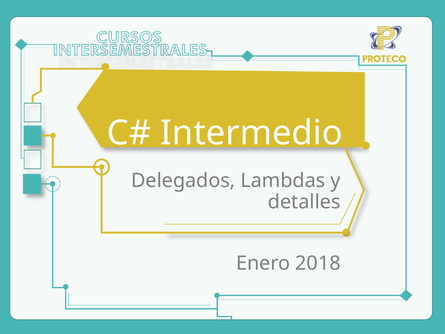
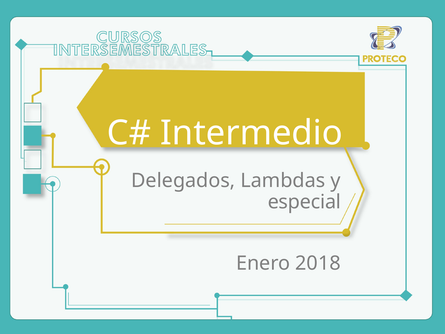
detalles: detalles -> especial
